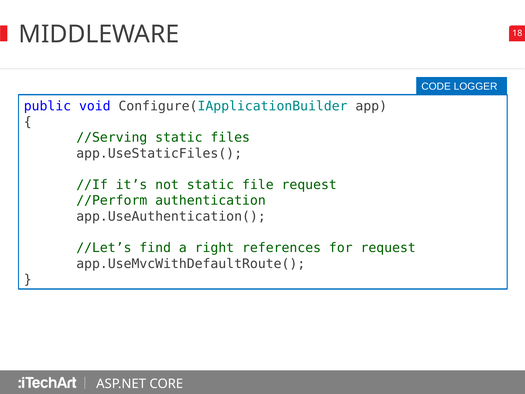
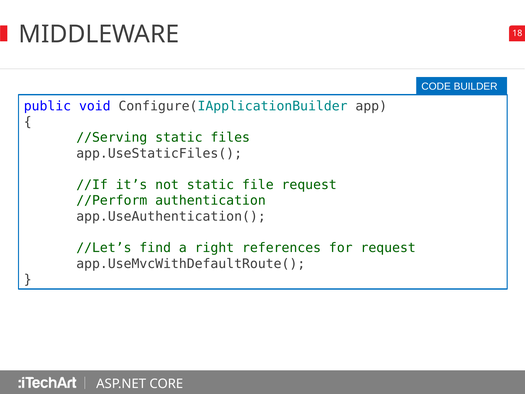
LOGGER: LOGGER -> BUILDER
